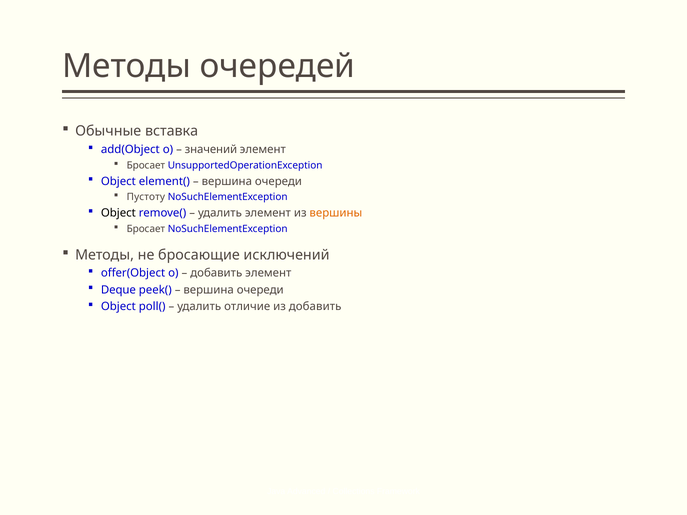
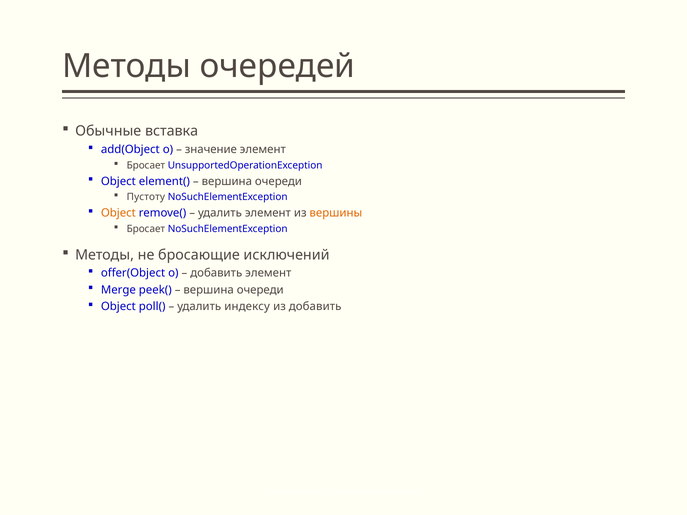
значений: значений -> значение
Object at (118, 213) colour: black -> orange
Deque: Deque -> Merge
отличие: отличие -> индексу
